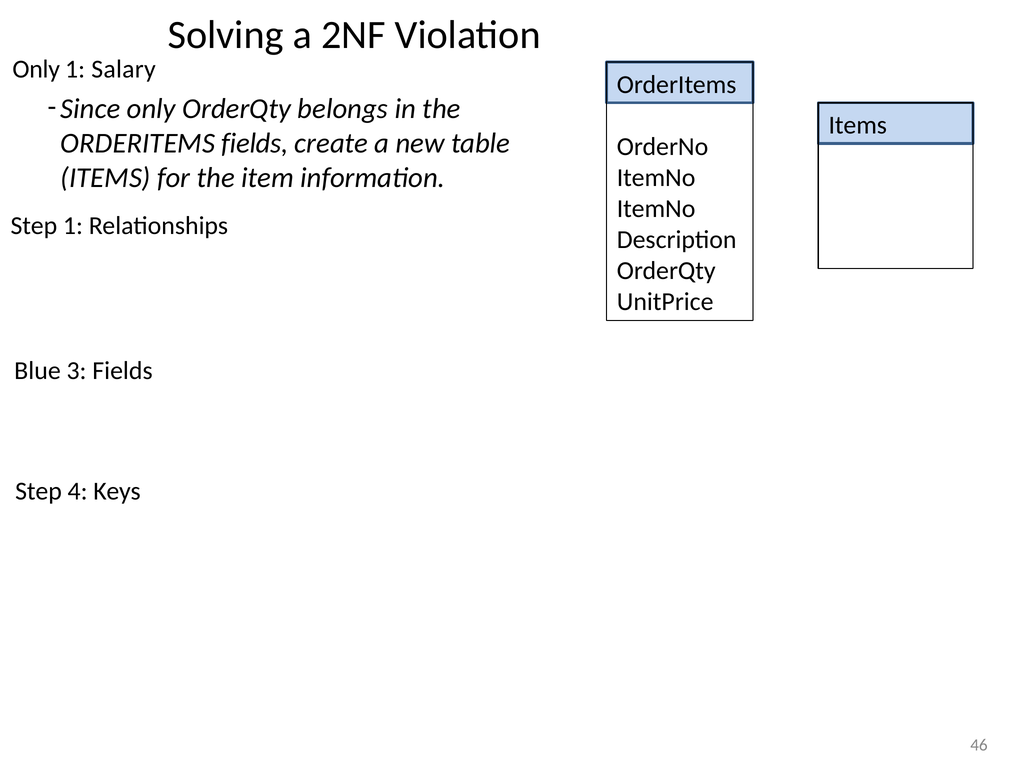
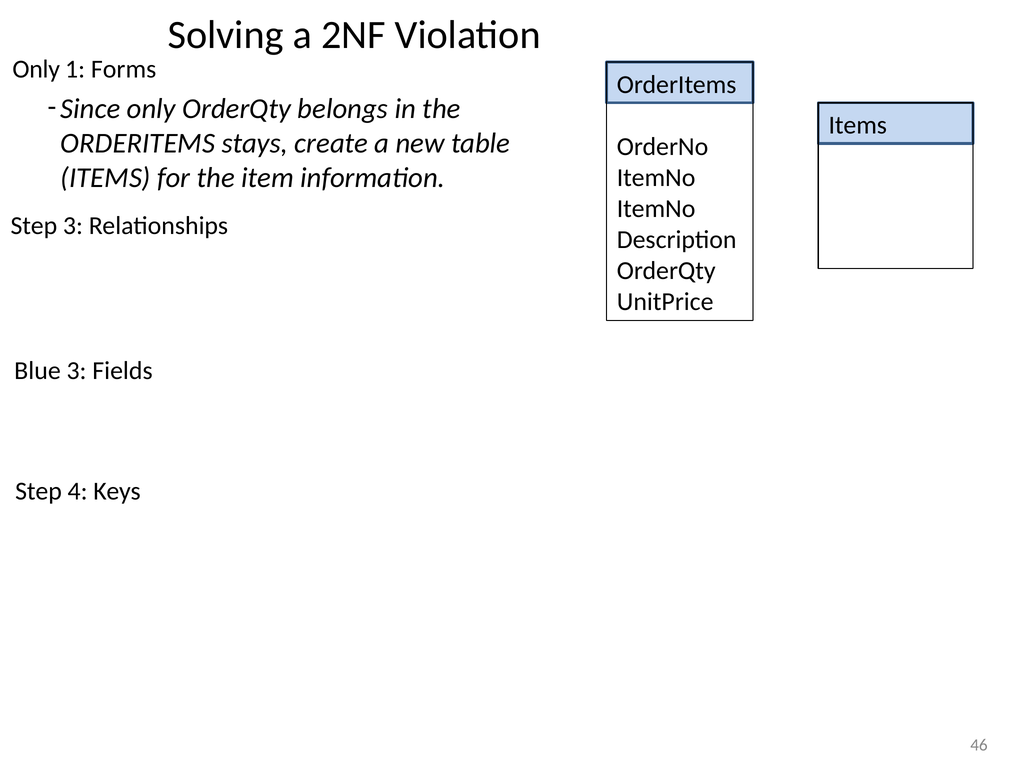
Salary: Salary -> Forms
ORDERITEMS fields: fields -> stays
Step 1: 1 -> 3
